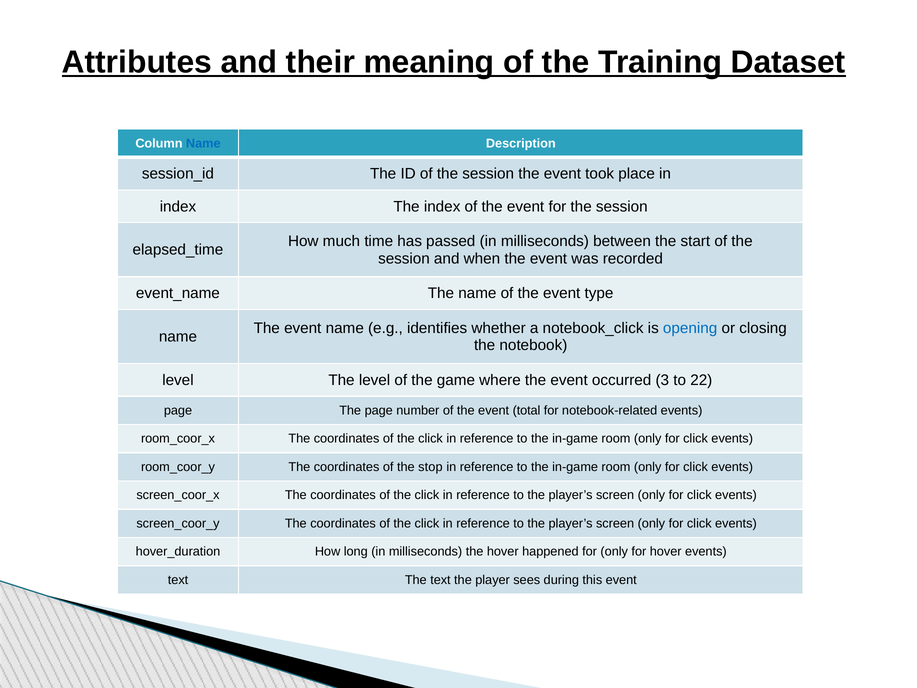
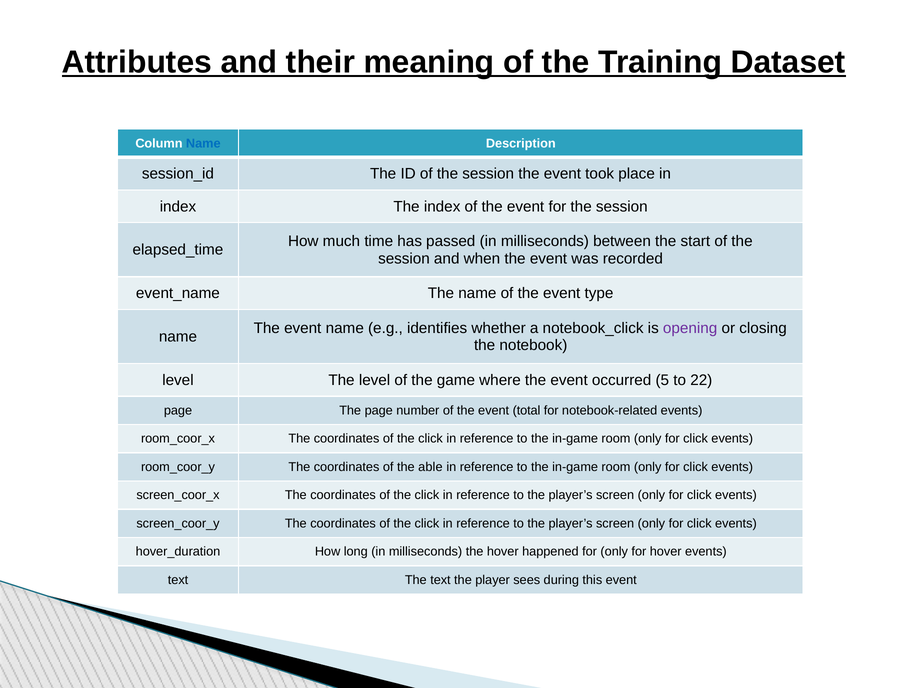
opening colour: blue -> purple
3: 3 -> 5
stop: stop -> able
